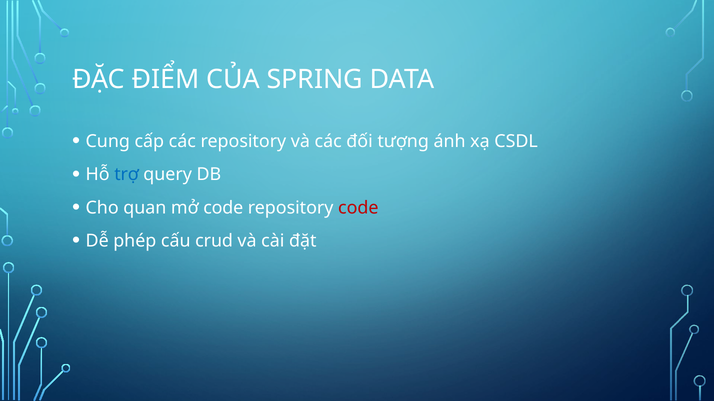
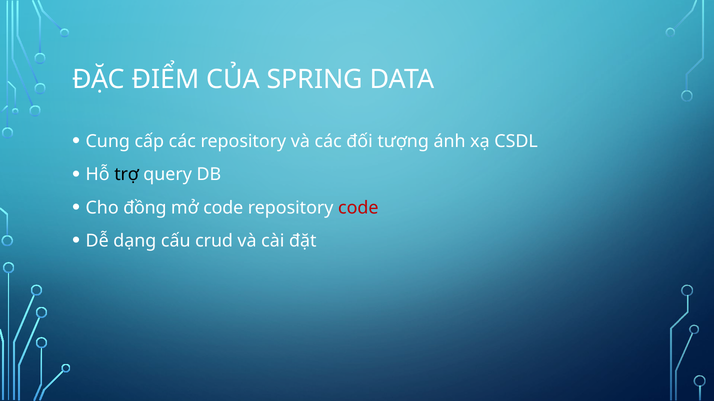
trợ colour: blue -> black
quan: quan -> đồng
phép: phép -> dạng
